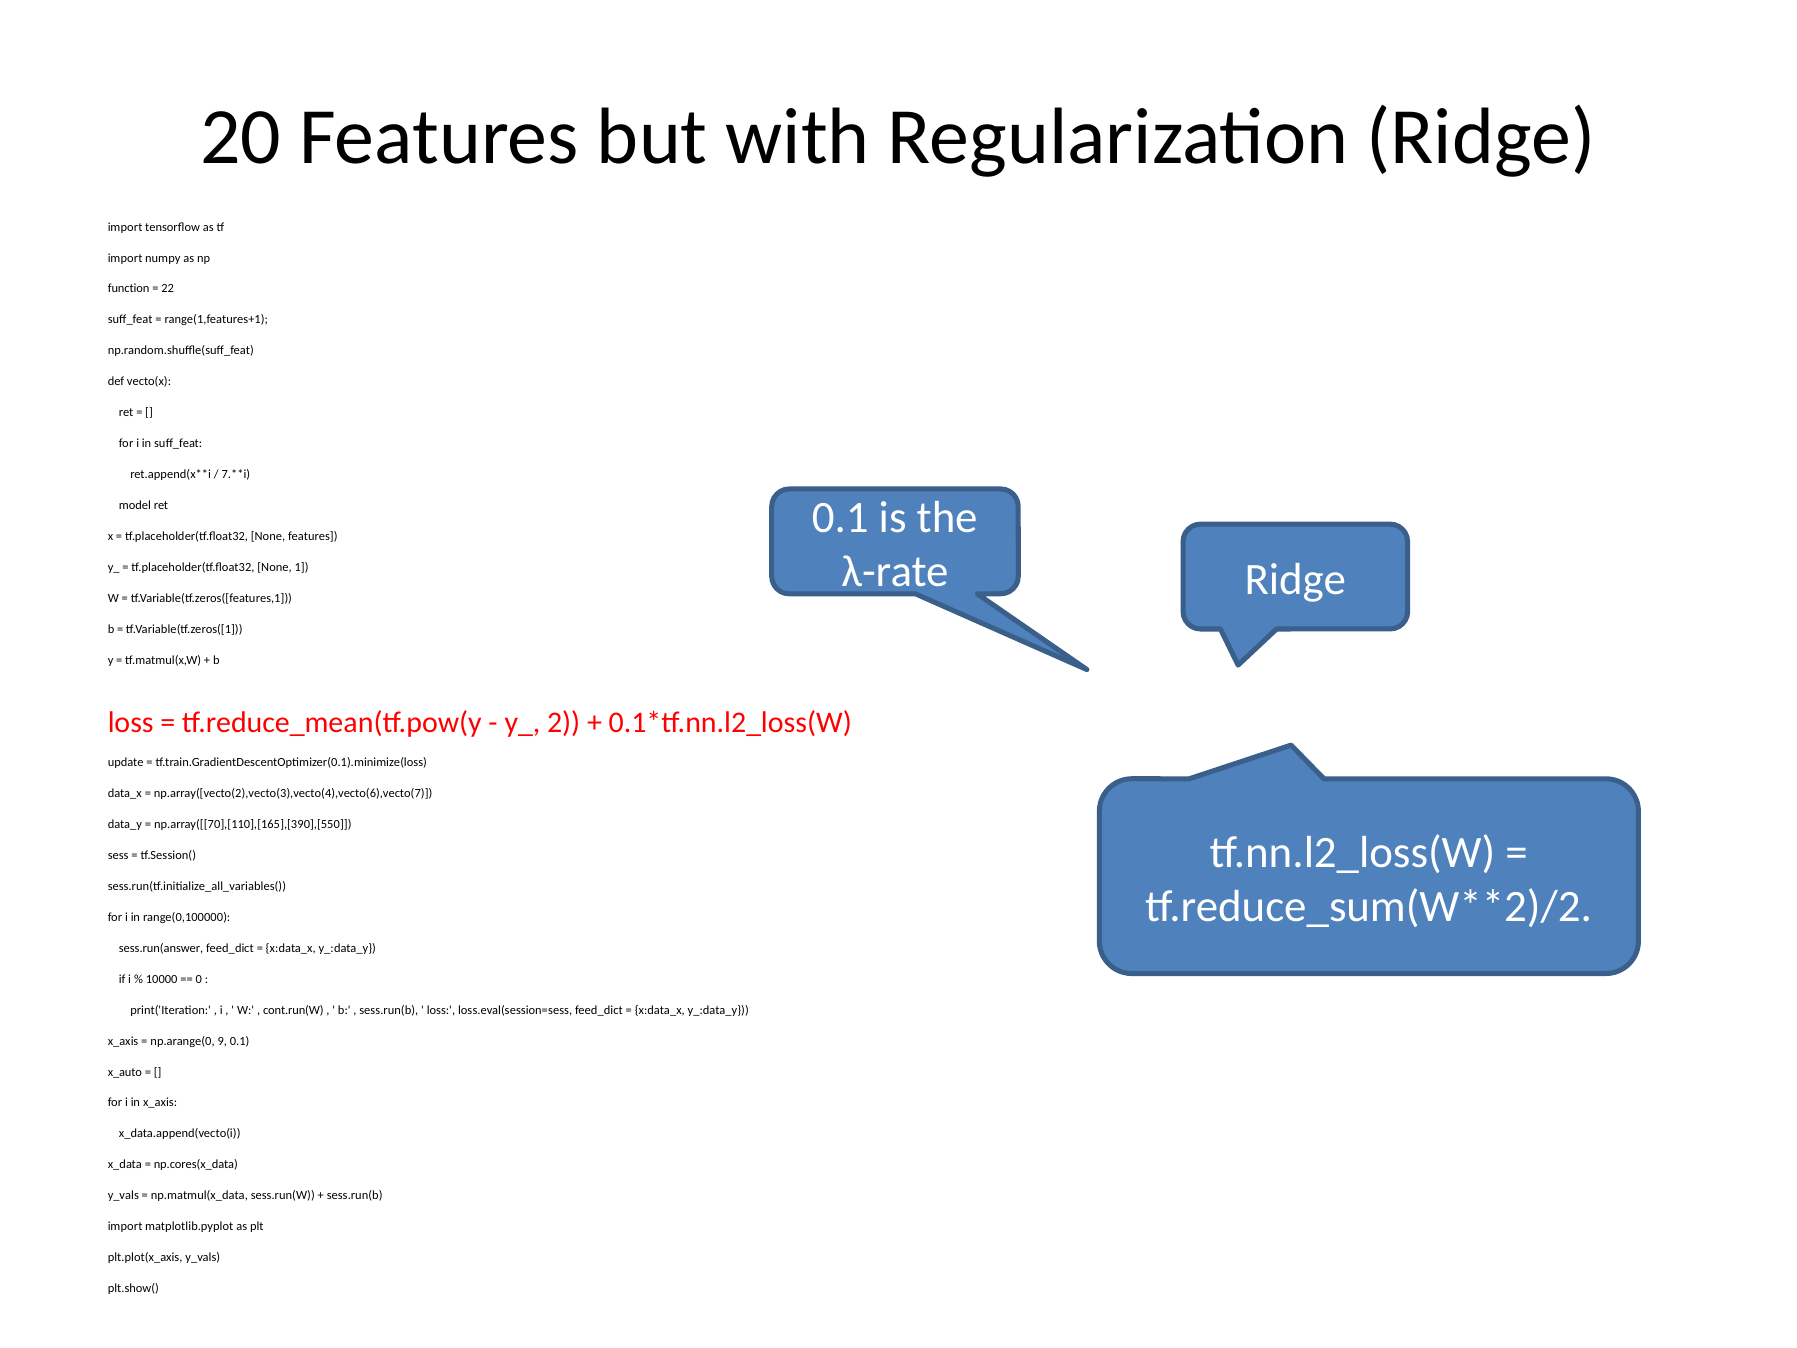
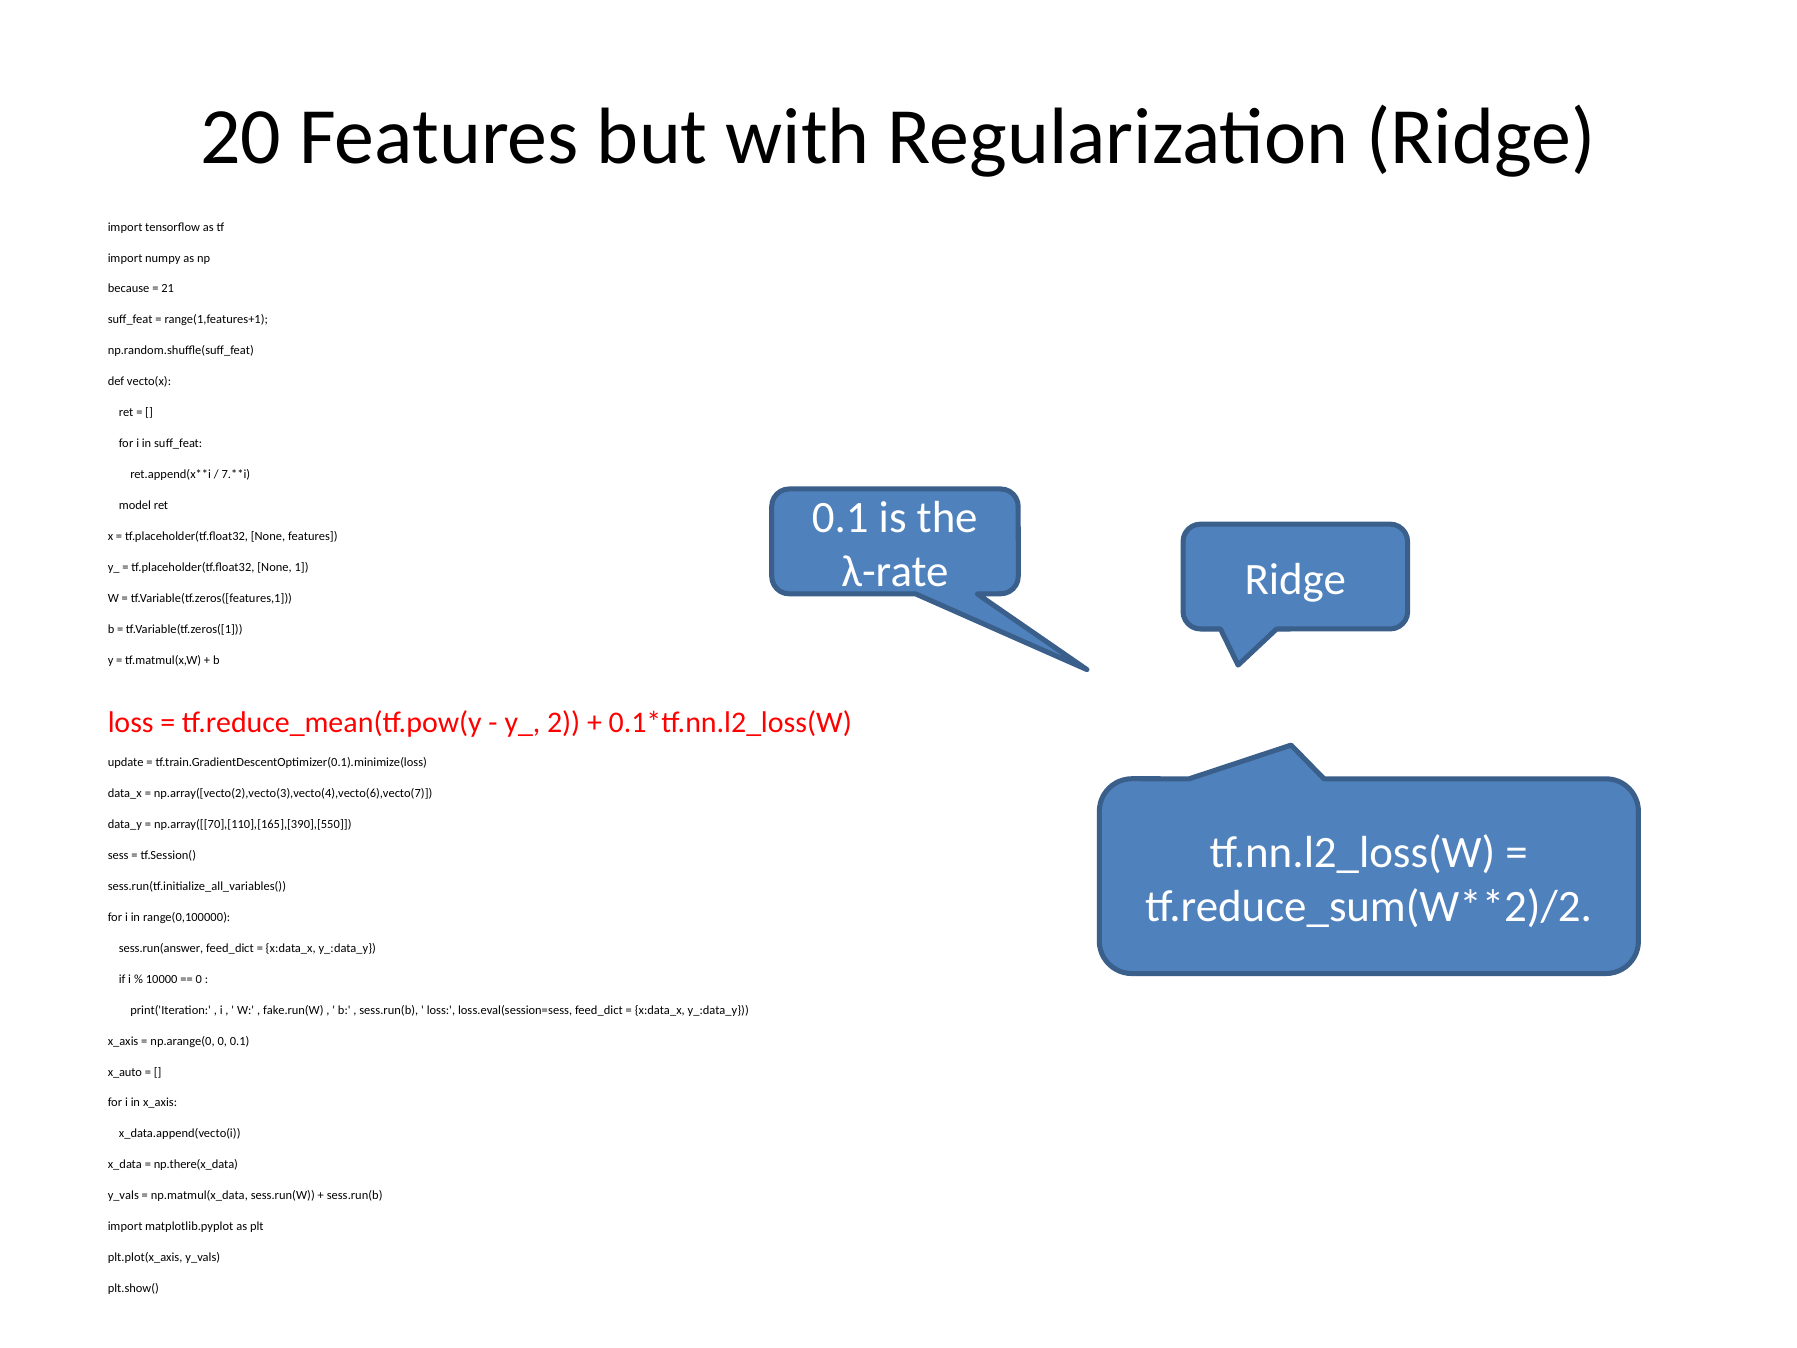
function: function -> because
22: 22 -> 21
cont.run(W: cont.run(W -> fake.run(W
np.arange(0 9: 9 -> 0
np.cores(x_data: np.cores(x_data -> np.there(x_data
